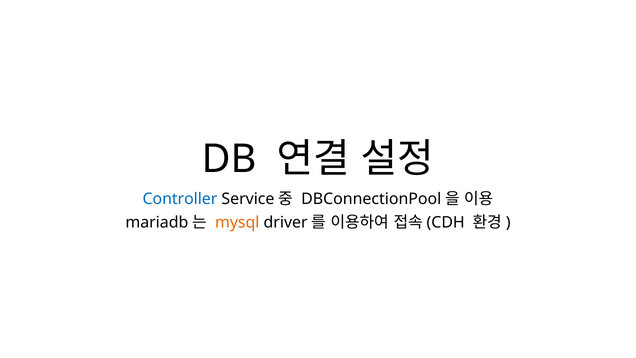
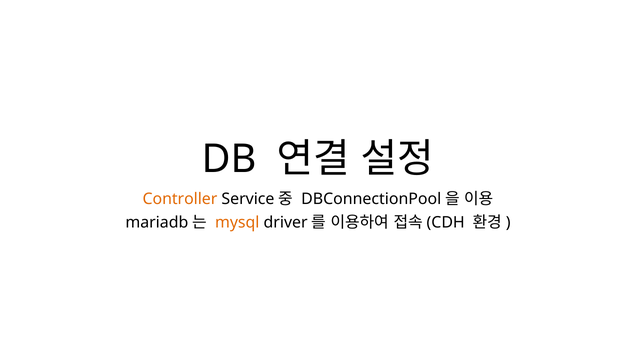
Controller colour: blue -> orange
